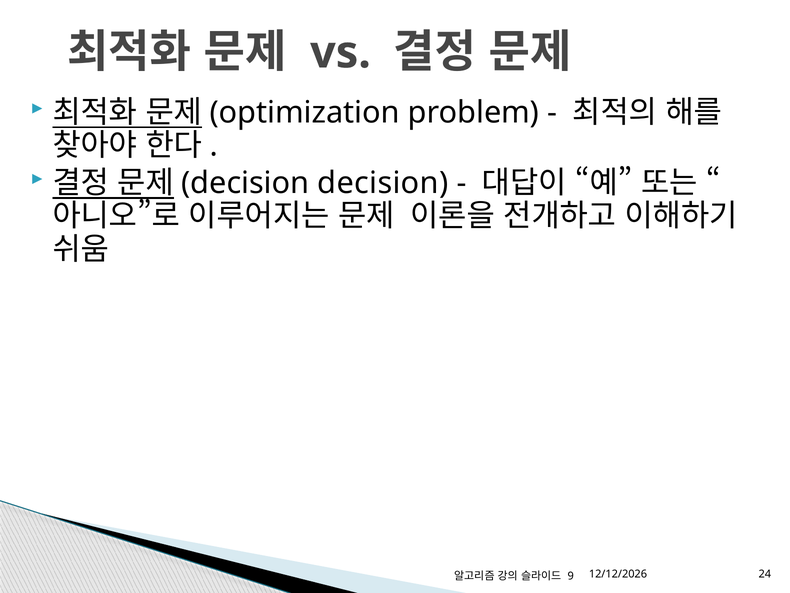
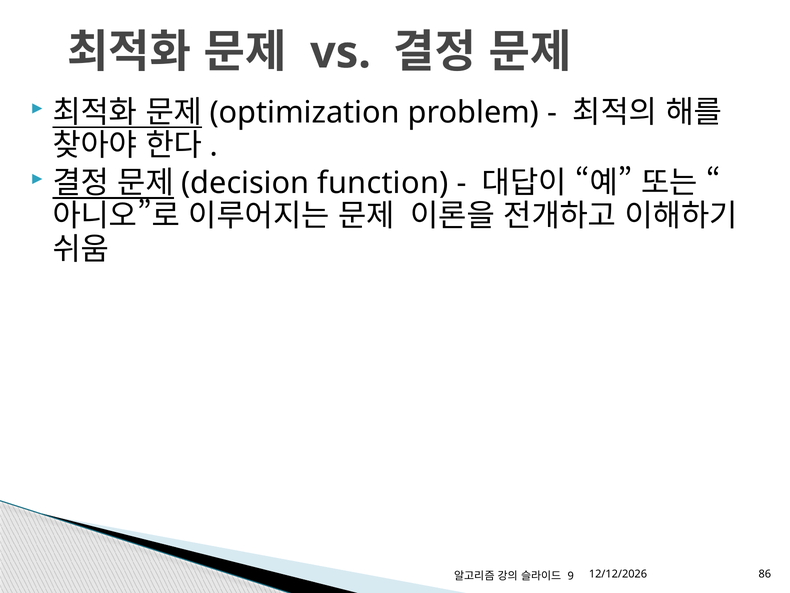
decision at (383, 183): decision -> function
24: 24 -> 86
